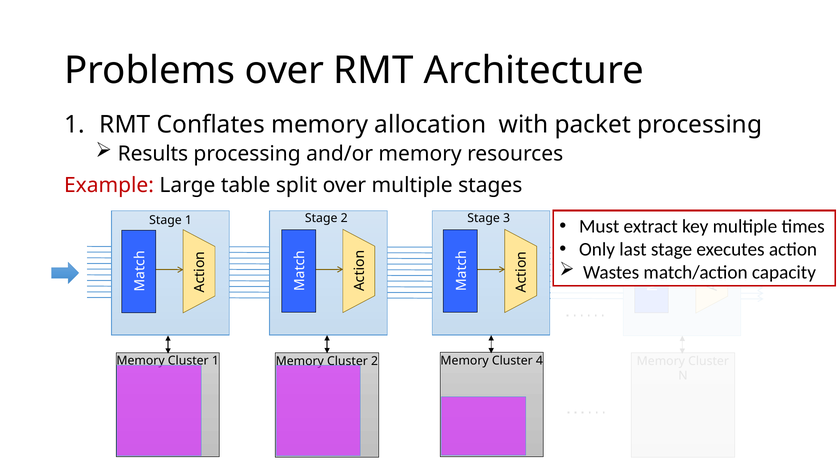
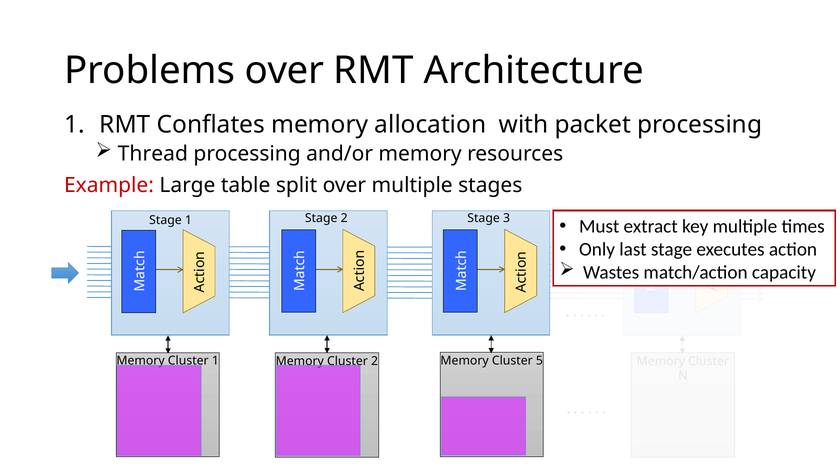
Results: Results -> Thread
4: 4 -> 5
